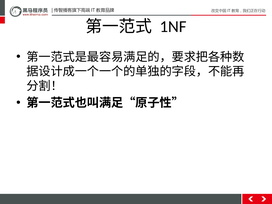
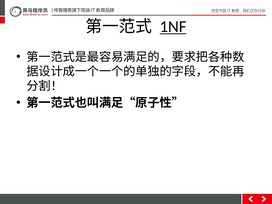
1NF underline: none -> present
